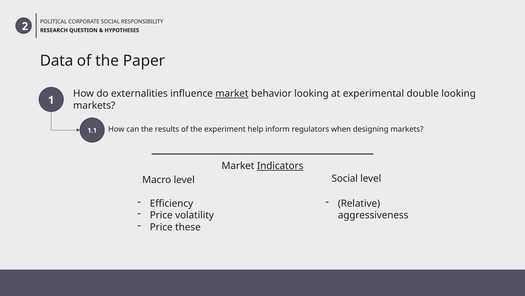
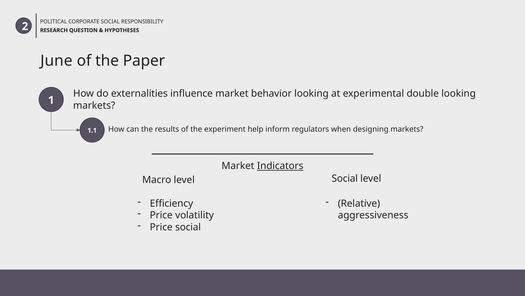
Data: Data -> June
market at (232, 93) underline: present -> none
Price these: these -> social
